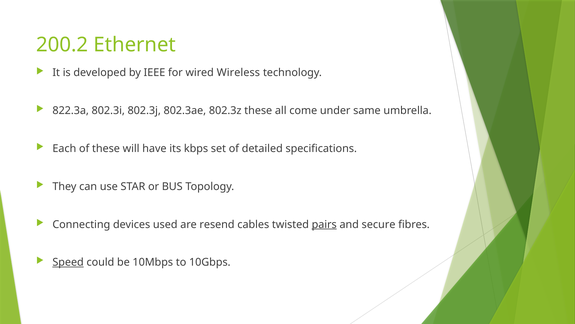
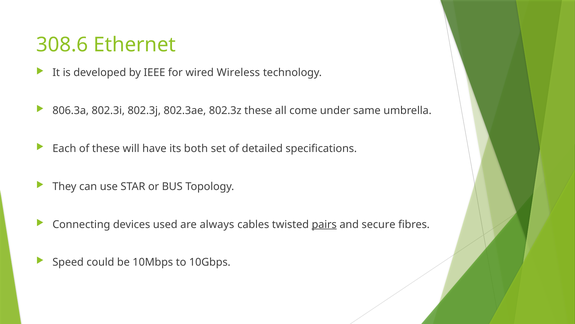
200.2: 200.2 -> 308.6
822.3a: 822.3a -> 806.3a
kbps: kbps -> both
resend: resend -> always
Speed underline: present -> none
